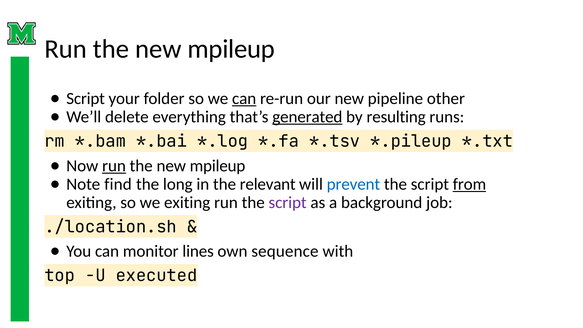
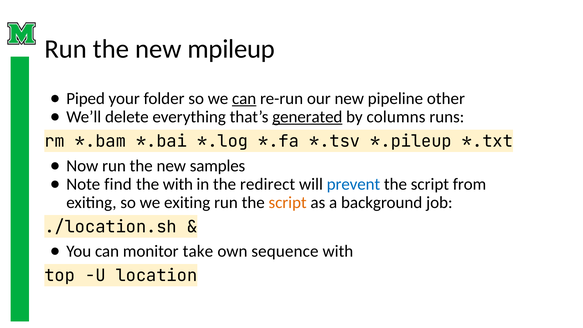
Script at (86, 99): Script -> Piped
resulting: resulting -> columns
run at (114, 166) underline: present -> none
mpileup at (218, 166): mpileup -> samples
the long: long -> with
relevant: relevant -> redirect
from underline: present -> none
script at (288, 202) colour: purple -> orange
lines: lines -> take
executed: executed -> location
